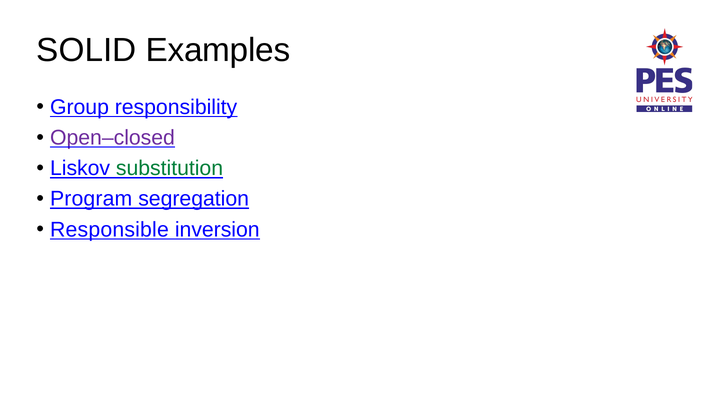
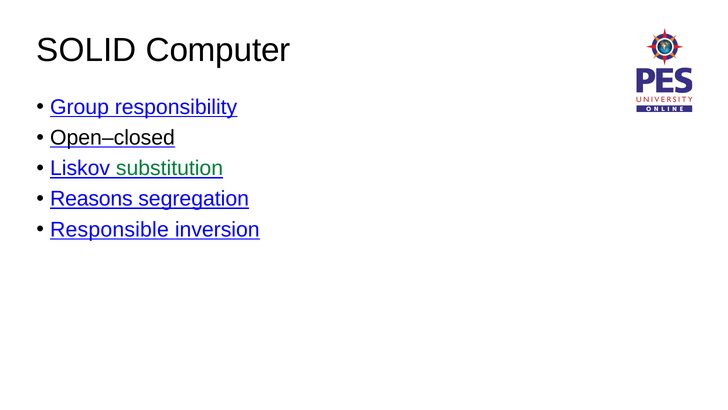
Examples: Examples -> Computer
Open–closed colour: purple -> black
Program: Program -> Reasons
